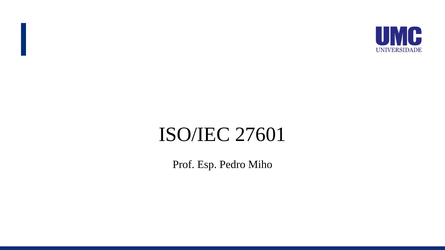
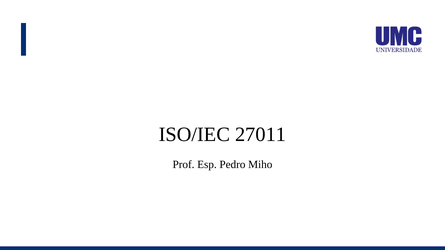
27601: 27601 -> 27011
